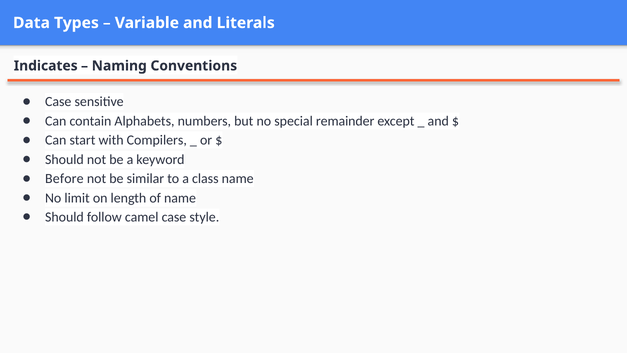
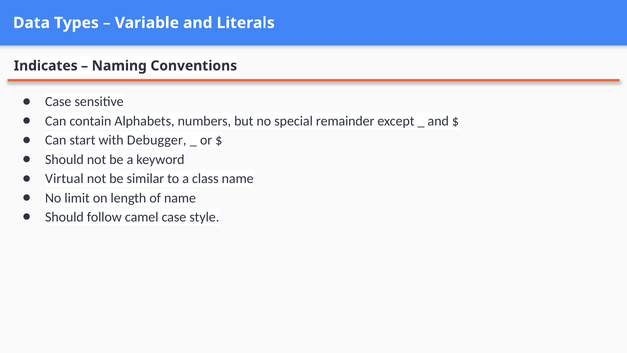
Compilers: Compilers -> Debugger
Before: Before -> Virtual
